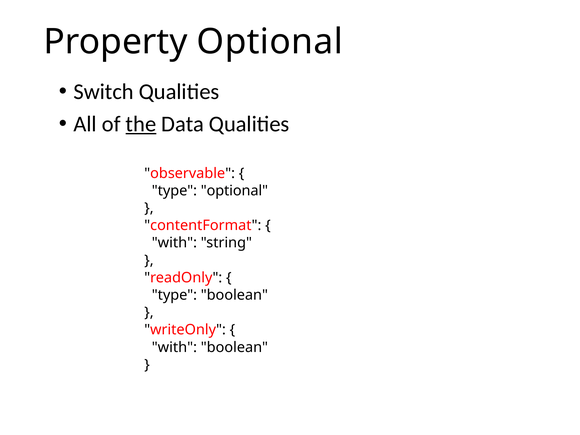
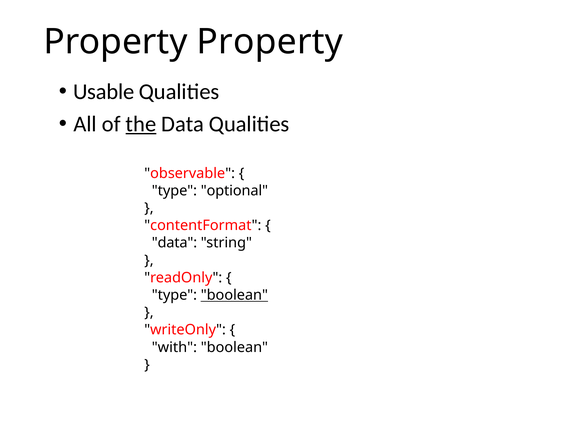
Property Optional: Optional -> Property
Switch: Switch -> Usable
with at (174, 243): with -> data
boolean at (234, 295) underline: none -> present
